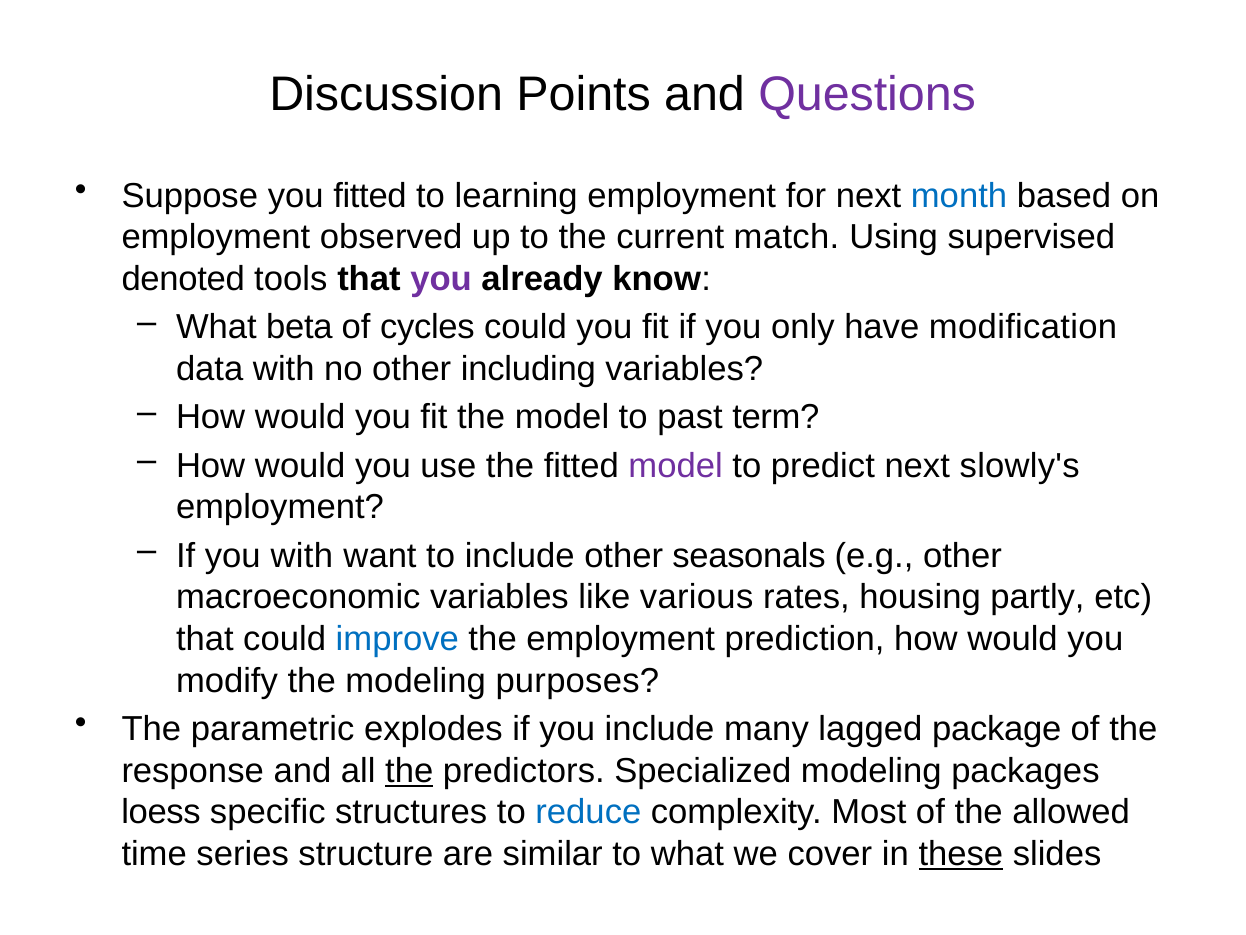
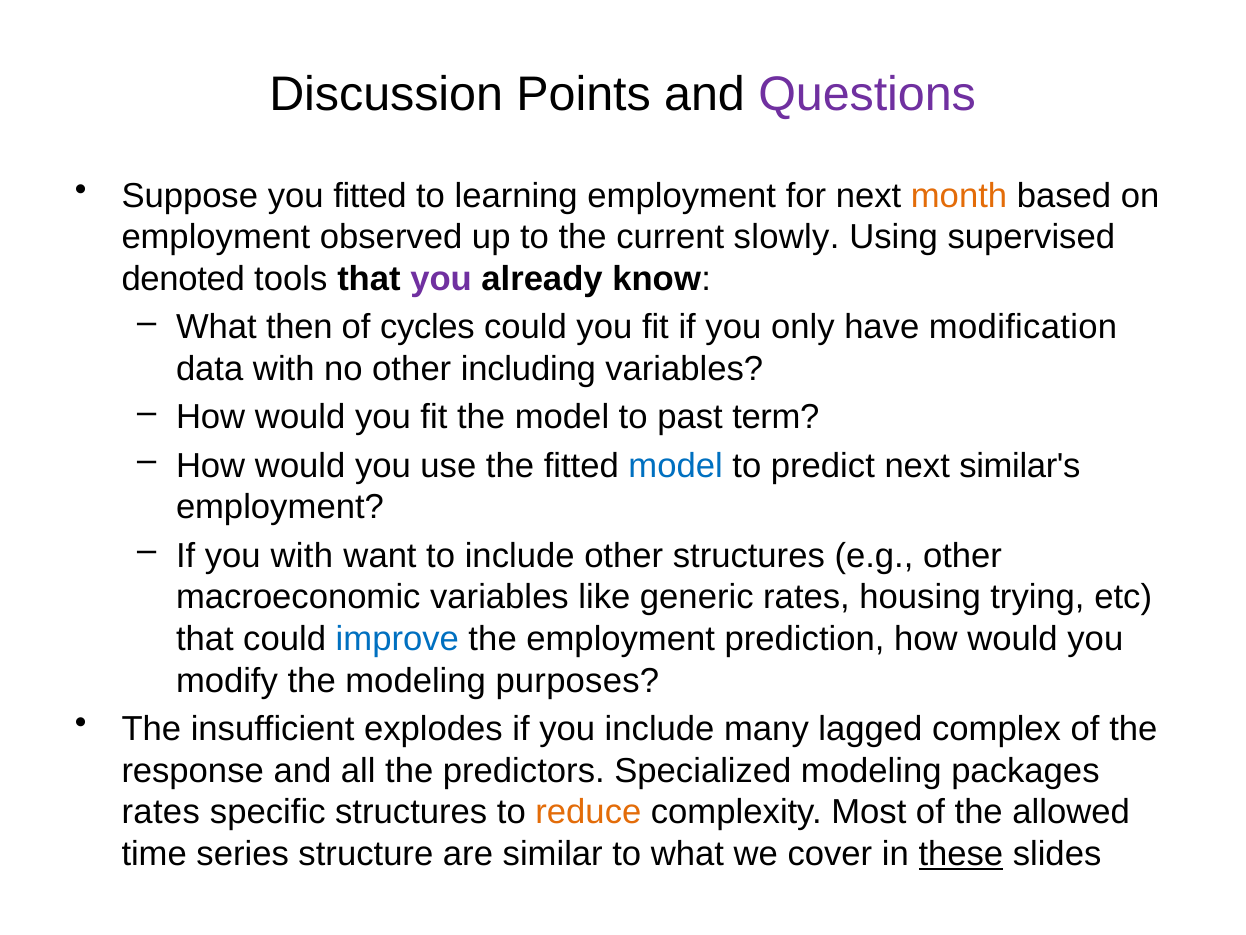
month colour: blue -> orange
match: match -> slowly
beta: beta -> then
model at (676, 466) colour: purple -> blue
slowly's: slowly's -> similar's
other seasonals: seasonals -> structures
various: various -> generic
partly: partly -> trying
parametric: parametric -> insufficient
package: package -> complex
the at (409, 770) underline: present -> none
loess at (161, 812): loess -> rates
reduce colour: blue -> orange
